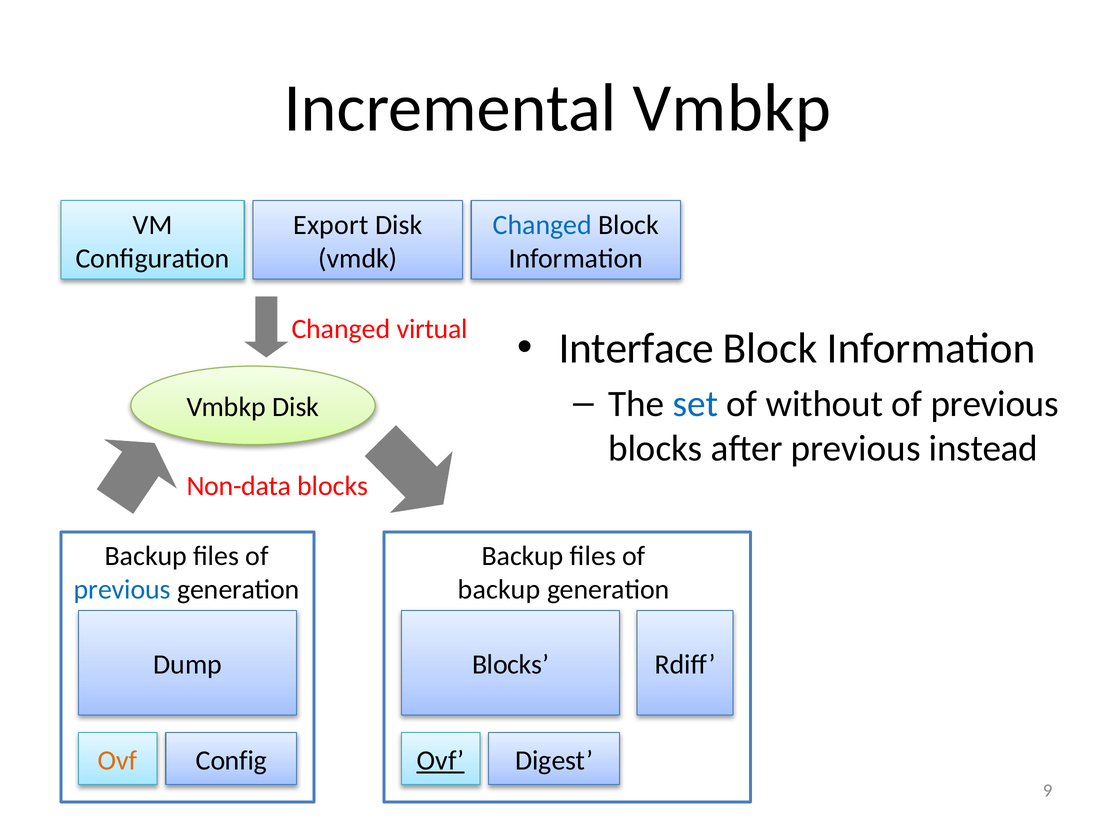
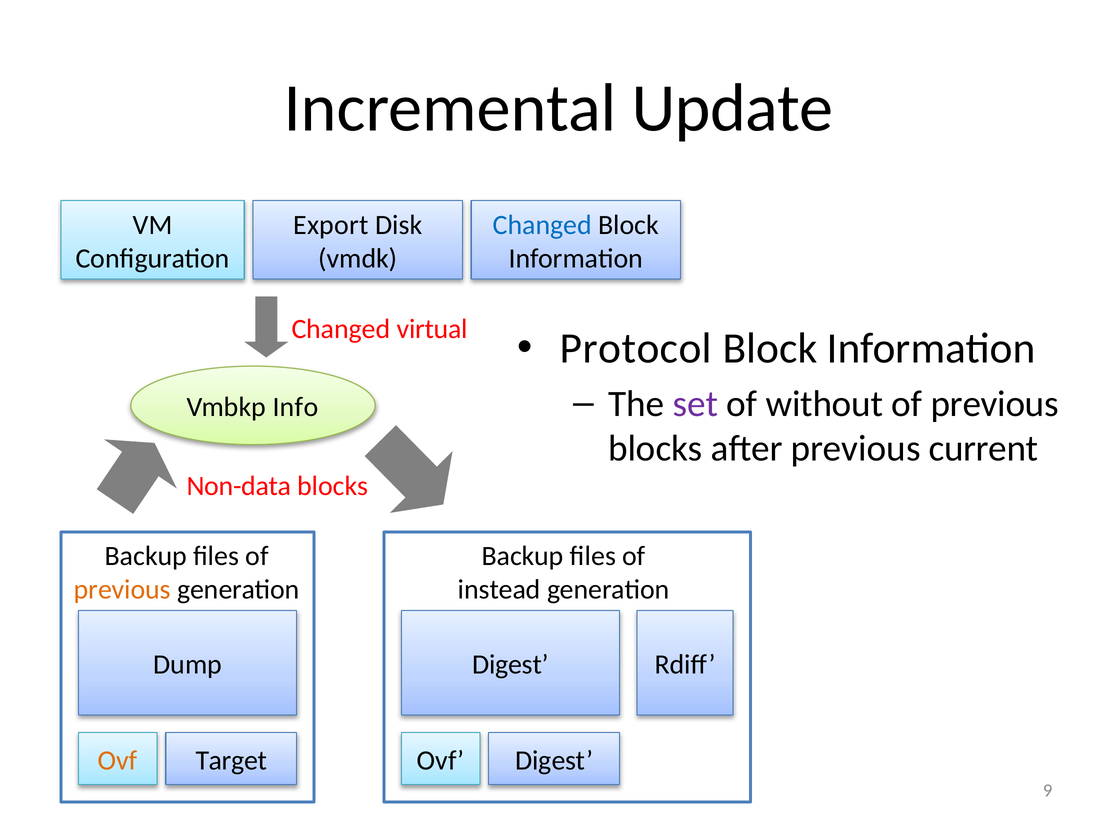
Incremental Vmbkp: Vmbkp -> Update
Interface: Interface -> Protocol
set colour: blue -> purple
Vmbkp Disk: Disk -> Info
instead: instead -> current
previous at (122, 590) colour: blue -> orange
backup at (499, 590): backup -> instead
Blocks at (511, 665): Blocks -> Digest
Config: Config -> Target
Ovf at (440, 761) underline: present -> none
